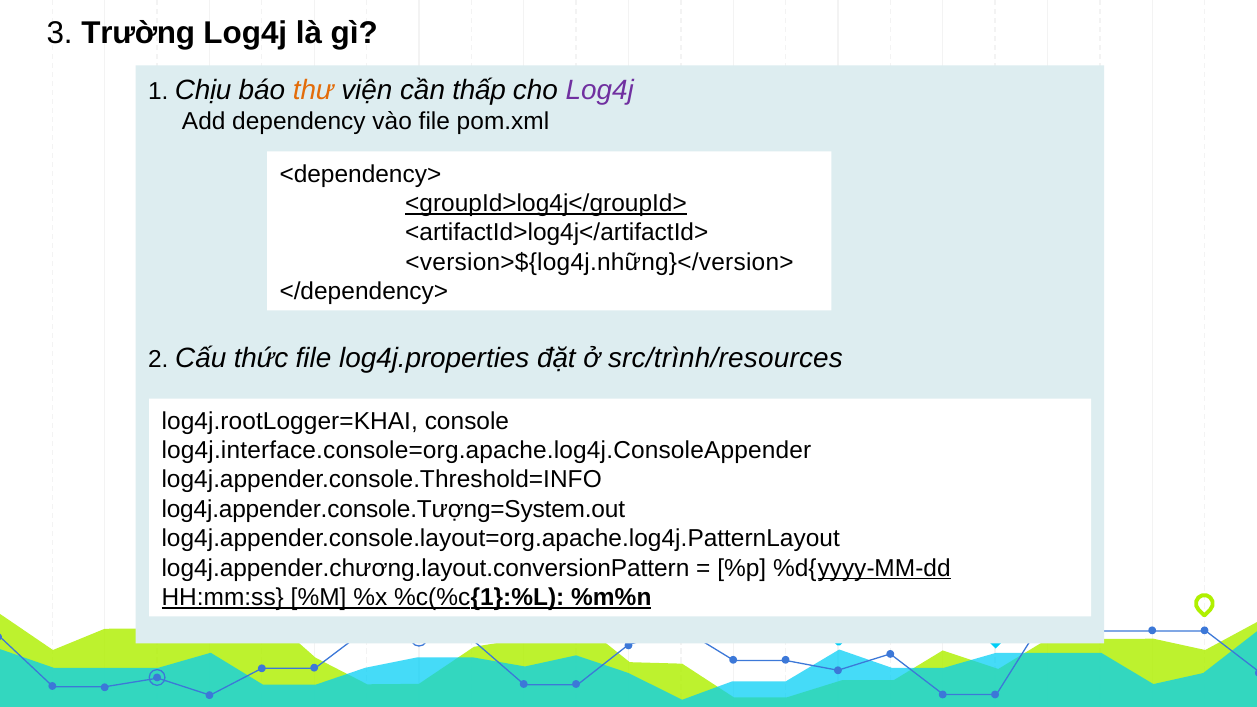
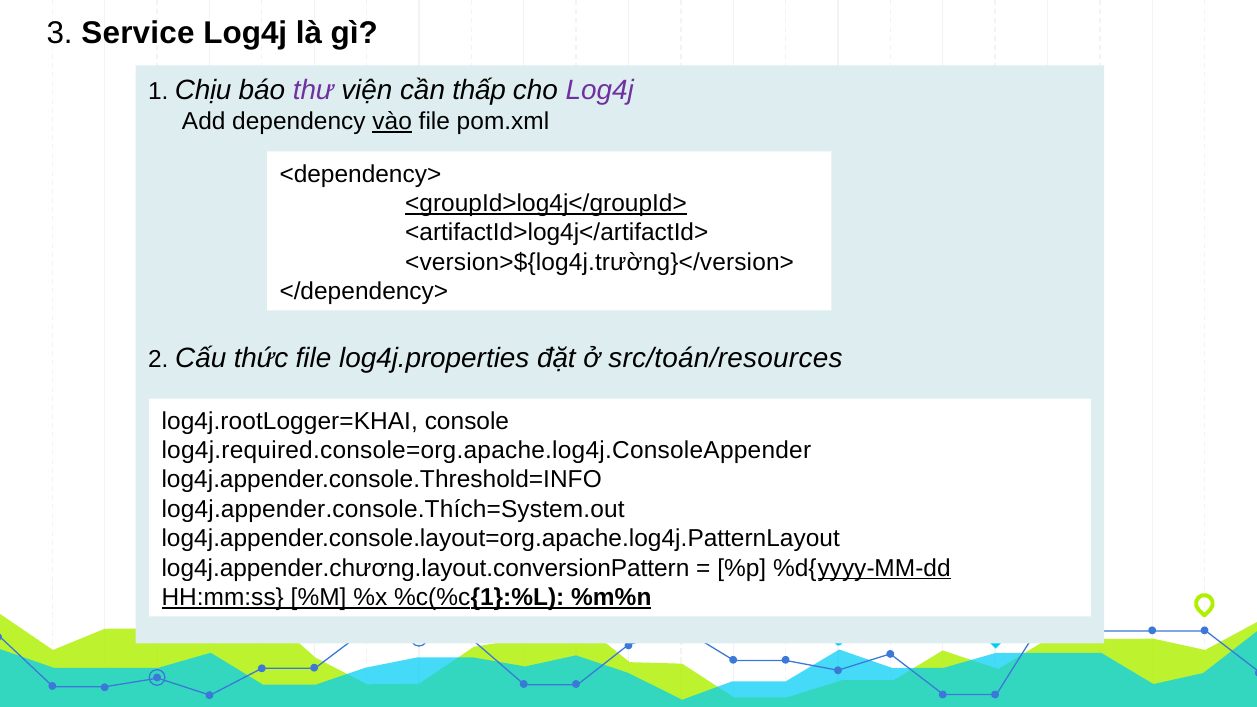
Trường: Trường -> Service
thư colour: orange -> purple
vào underline: none -> present
<version>${log4j.những}</version>: <version>${log4j.những}</version> -> <version>${log4j.trường}</version>
src/trình/resources: src/trình/resources -> src/toán/resources
log4j.interface.console=org.apache.log4j.ConsoleAppender: log4j.interface.console=org.apache.log4j.ConsoleAppender -> log4j.required.console=org.apache.log4j.ConsoleAppender
log4j.appender.console.Tượng=System.out: log4j.appender.console.Tượng=System.out -> log4j.appender.console.Thích=System.out
